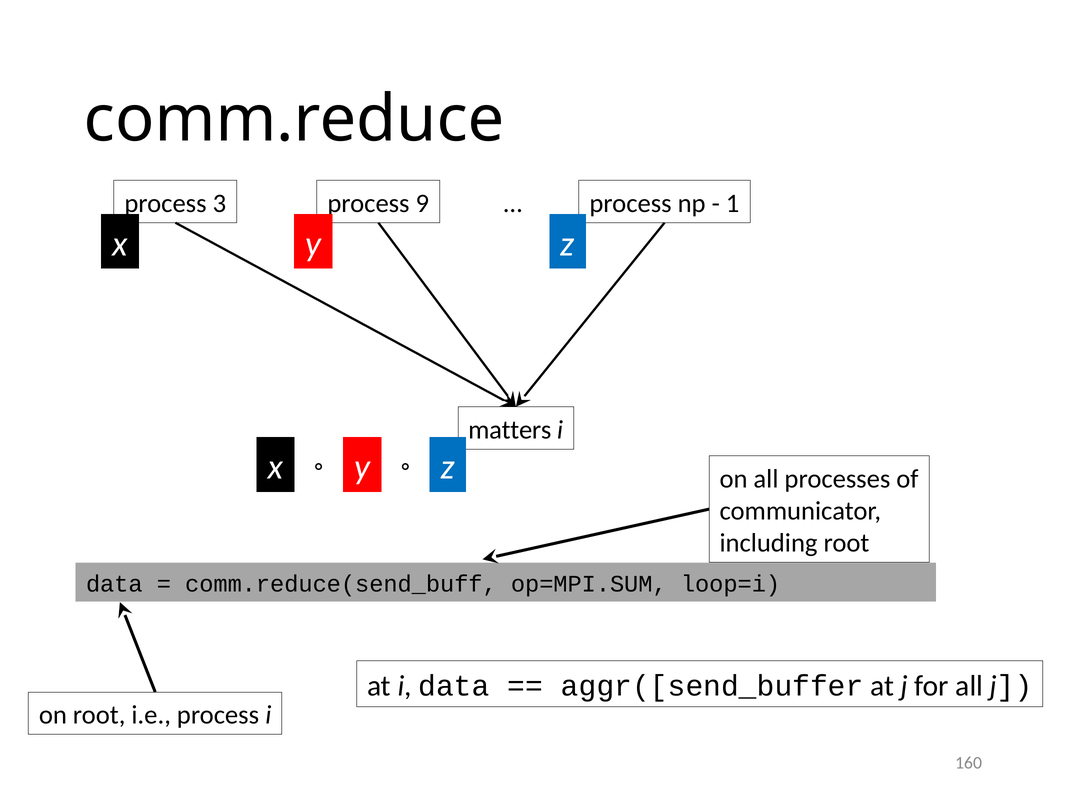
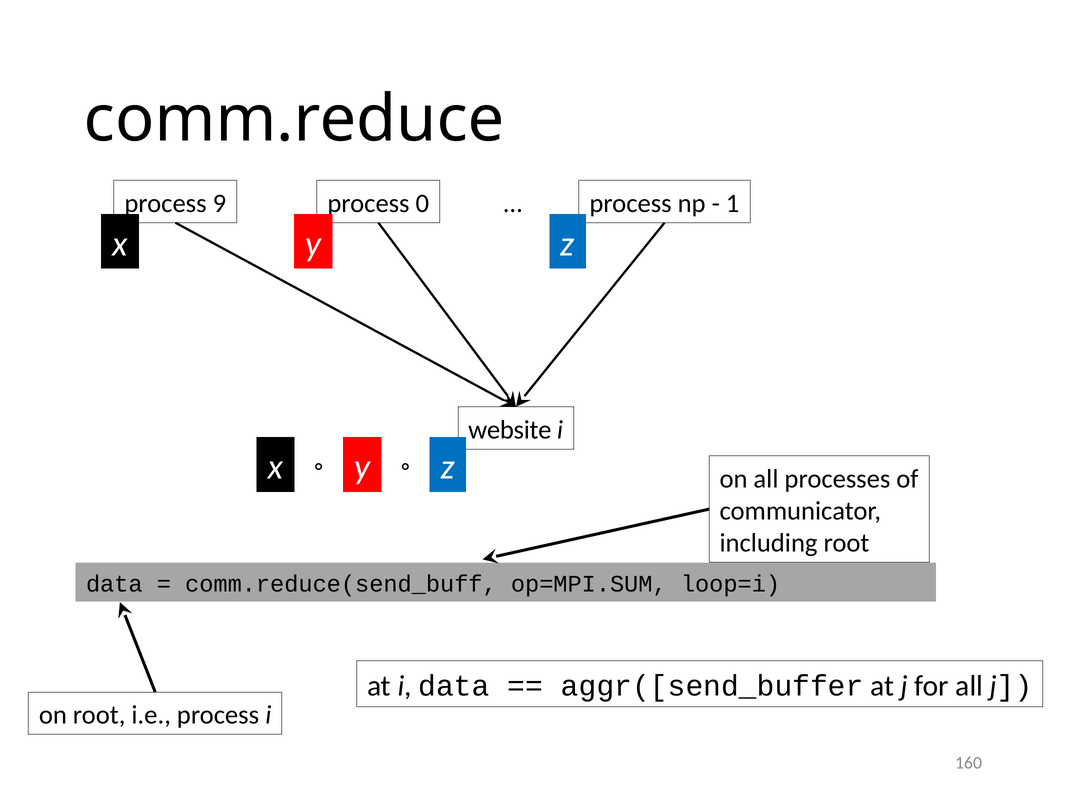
3: 3 -> 9
9: 9 -> 0
matters: matters -> website
